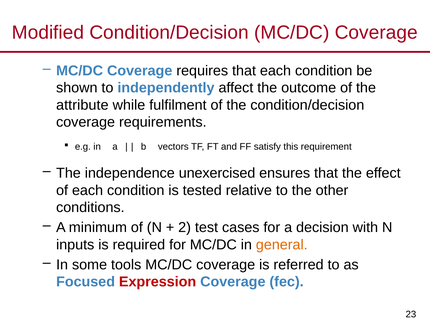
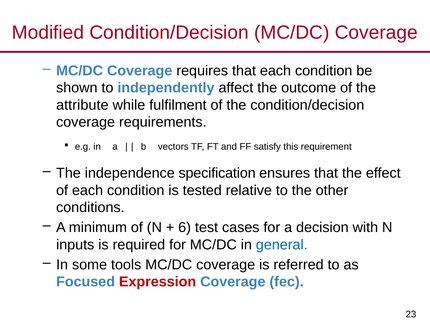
unexercised: unexercised -> specification
2: 2 -> 6
general colour: orange -> blue
